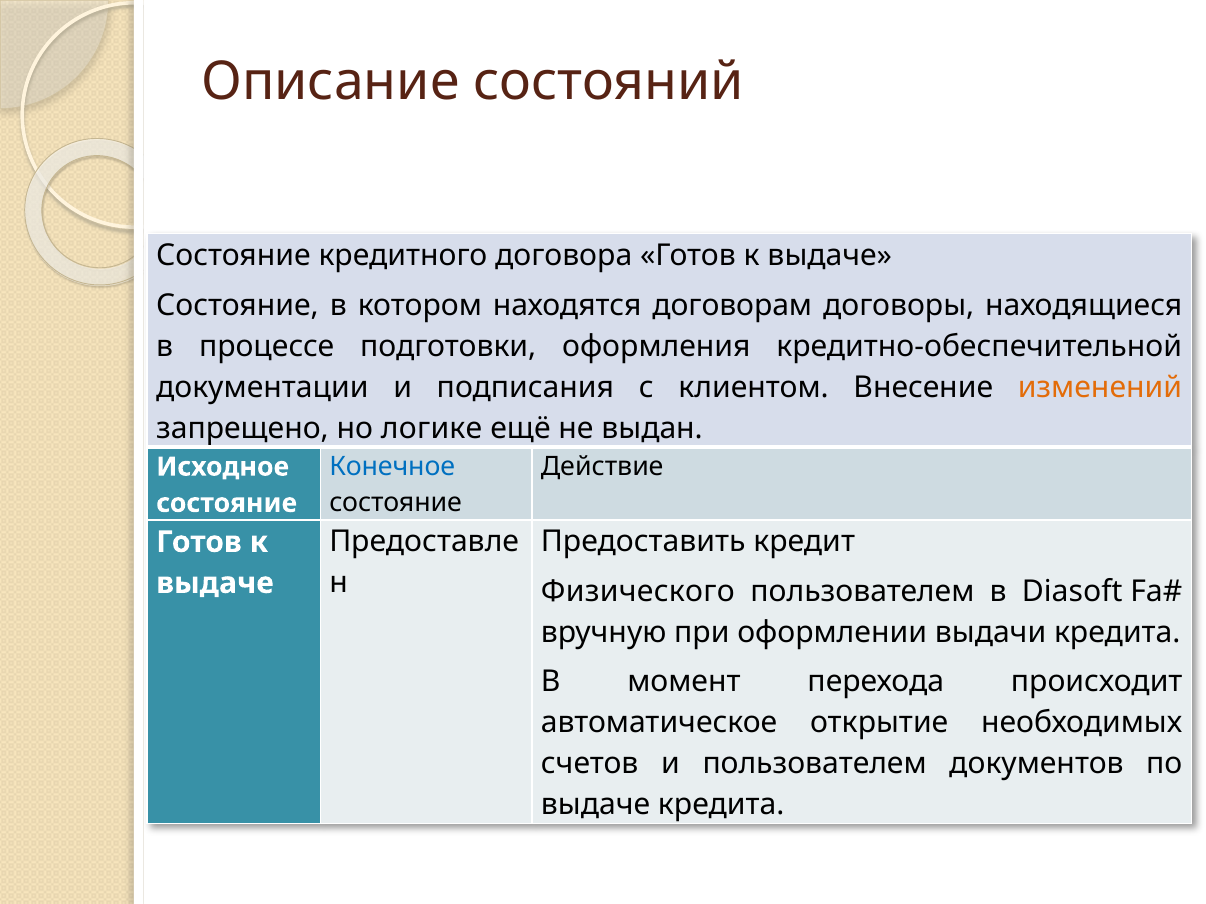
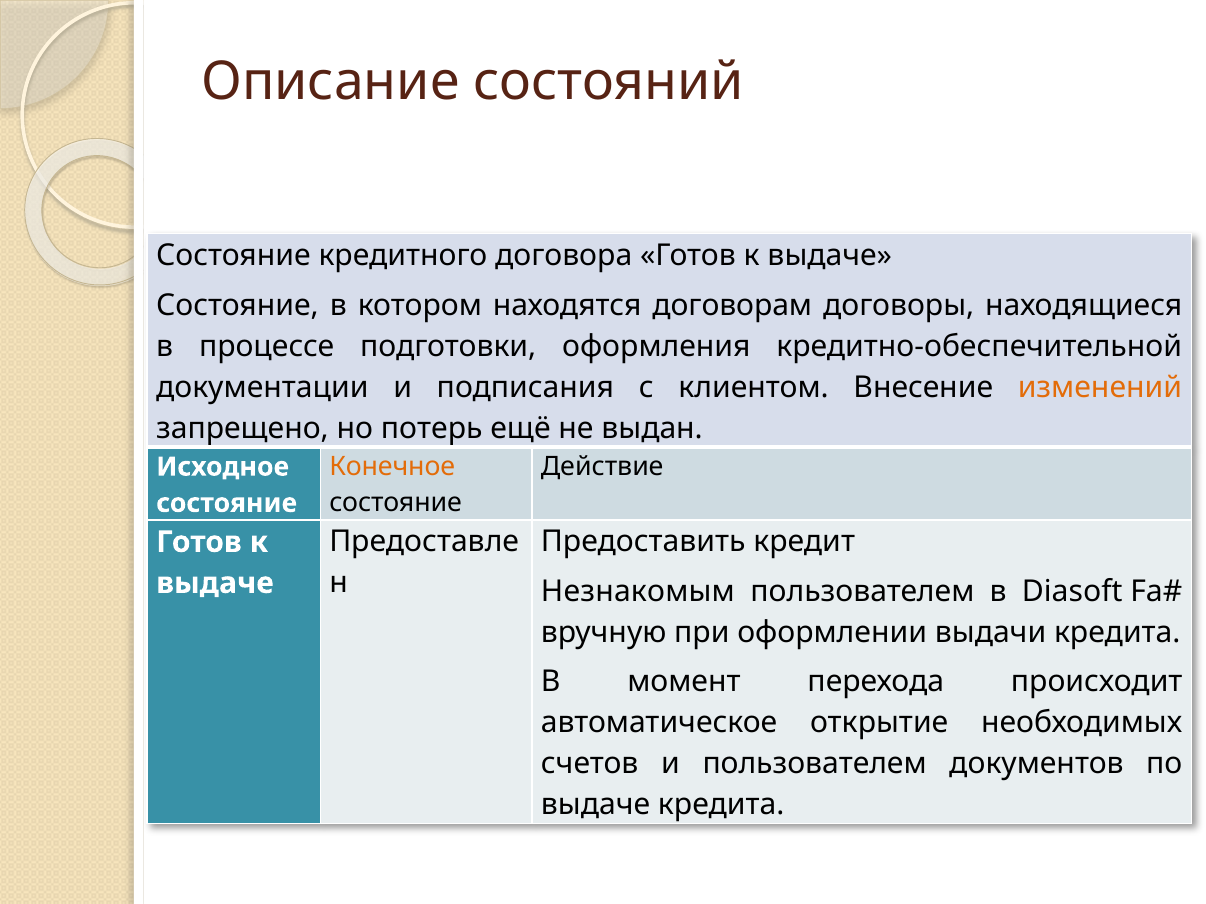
логике: логике -> потерь
Конечное colour: blue -> orange
Физического: Физического -> Незнакомым
